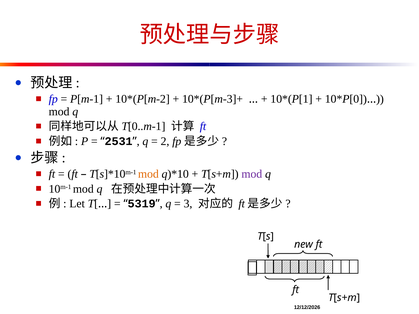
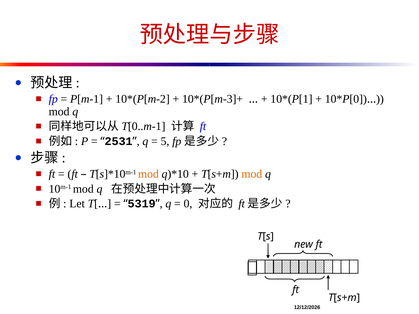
2: 2 -> 5
mod at (252, 174) colour: purple -> orange
3: 3 -> 0
